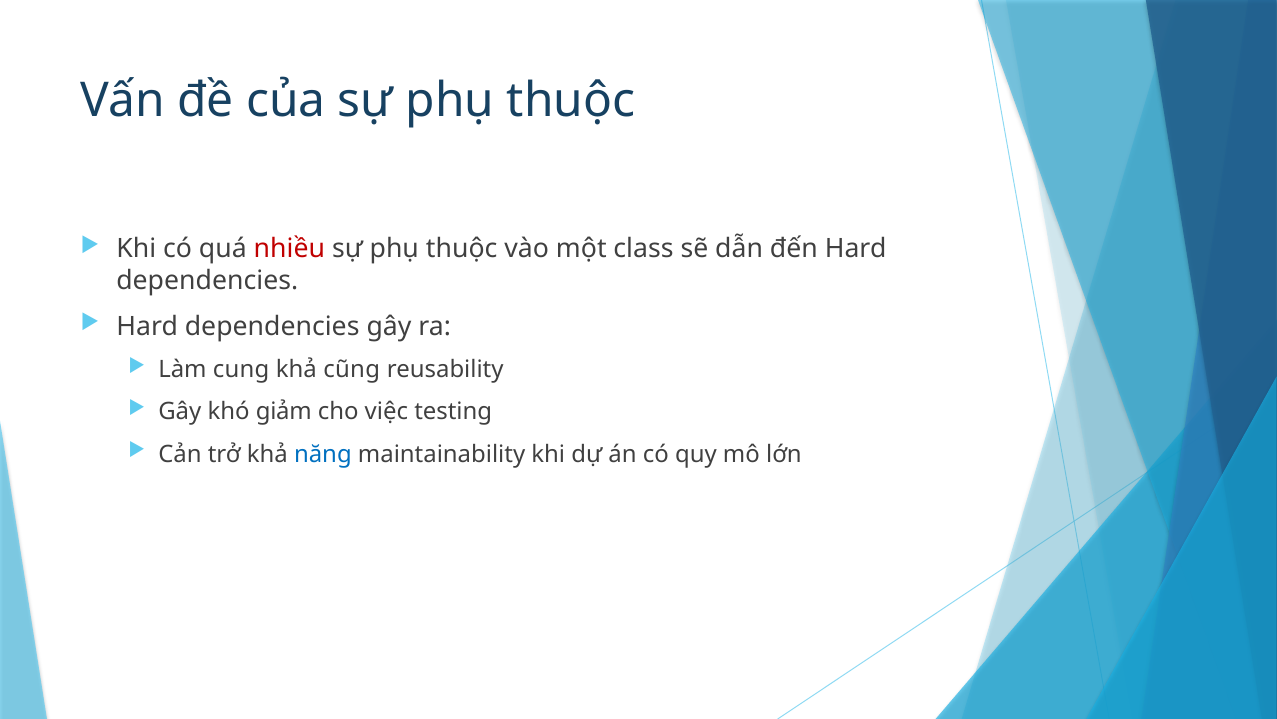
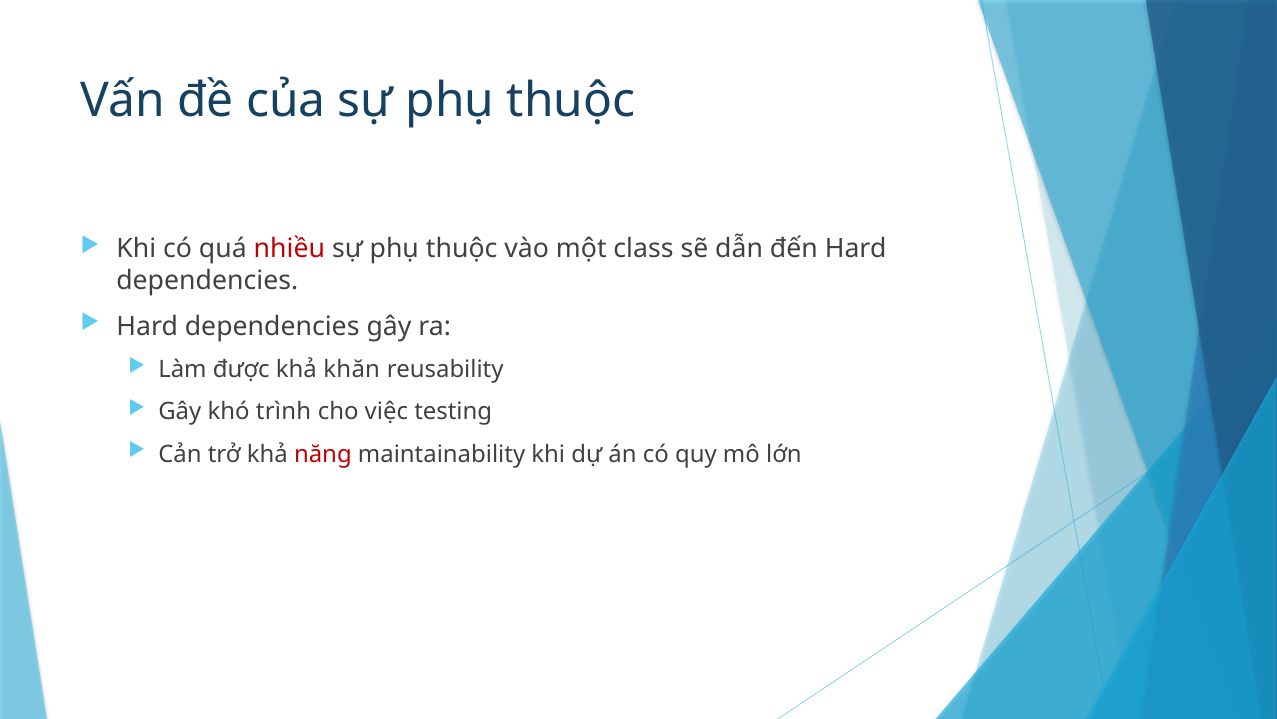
cung: cung -> được
cũng: cũng -> khăn
giảm: giảm -> trình
năng colour: blue -> red
